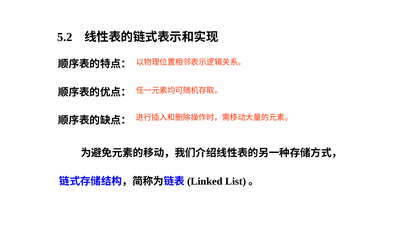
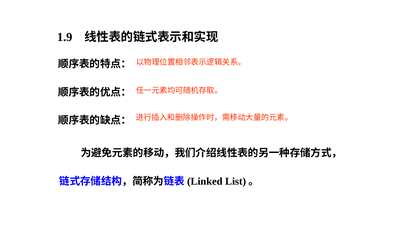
5.2: 5.2 -> 1.9
